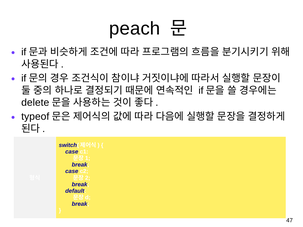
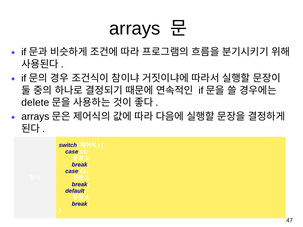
peach at (135, 29): peach -> arrays
typeof at (35, 117): typeof -> arrays
